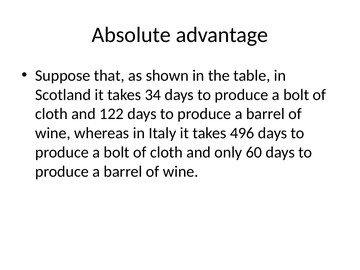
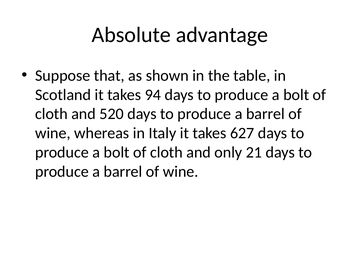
34: 34 -> 94
122: 122 -> 520
496: 496 -> 627
60: 60 -> 21
